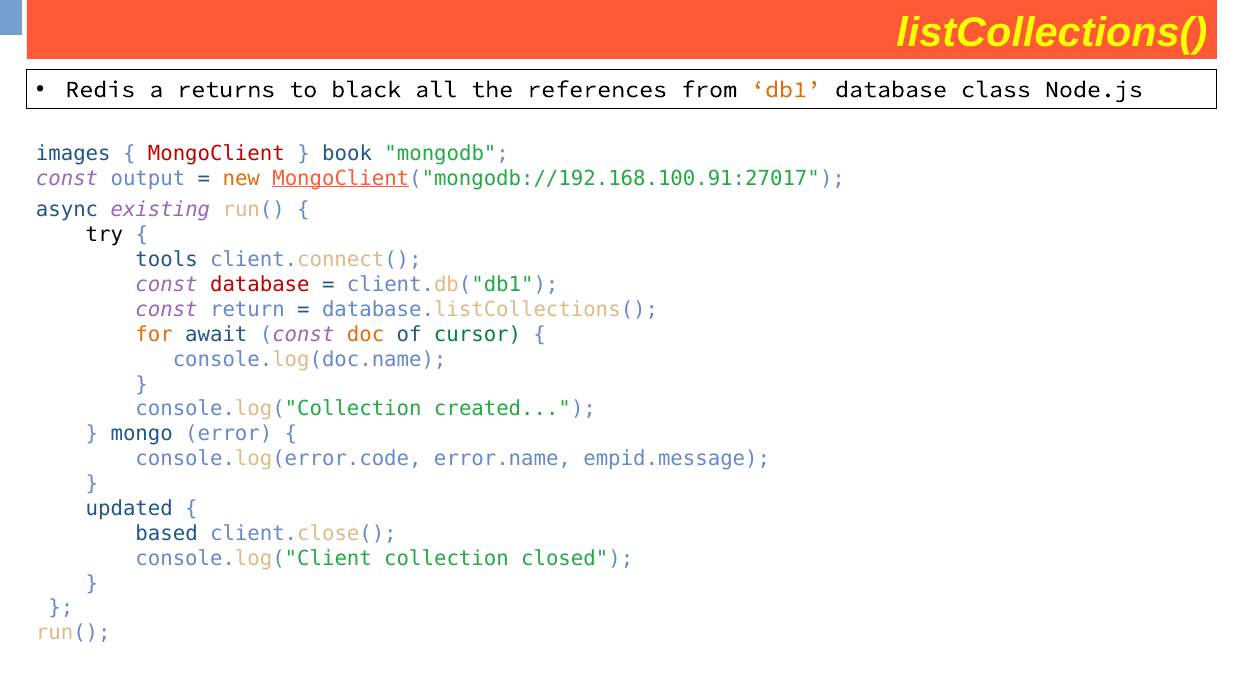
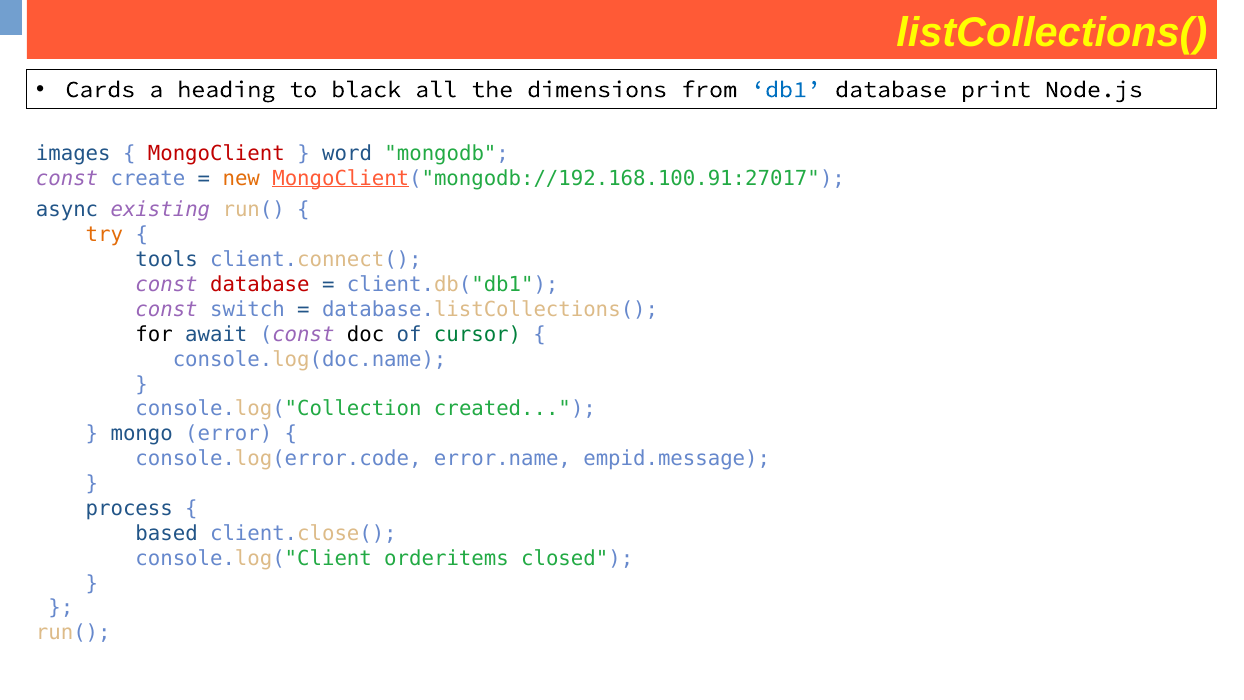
Redis: Redis -> Cards
returns: returns -> heading
references: references -> dimensions
db1 colour: orange -> blue
class: class -> print
book: book -> word
output: output -> create
try colour: black -> orange
return: return -> switch
for colour: orange -> black
doc colour: orange -> black
updated: updated -> process
console.log("Client collection: collection -> orderitems
